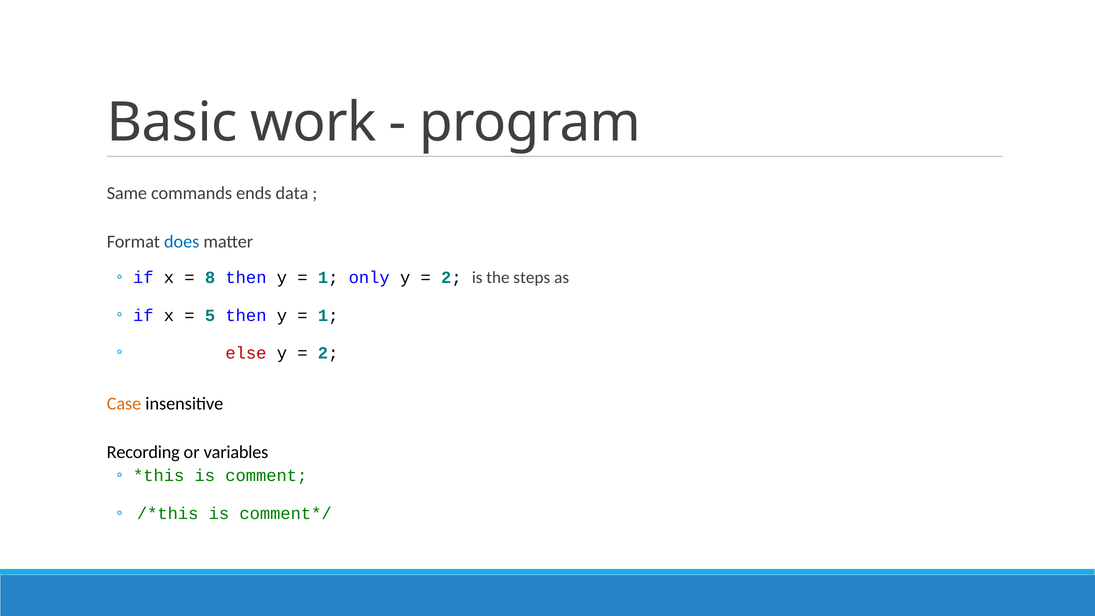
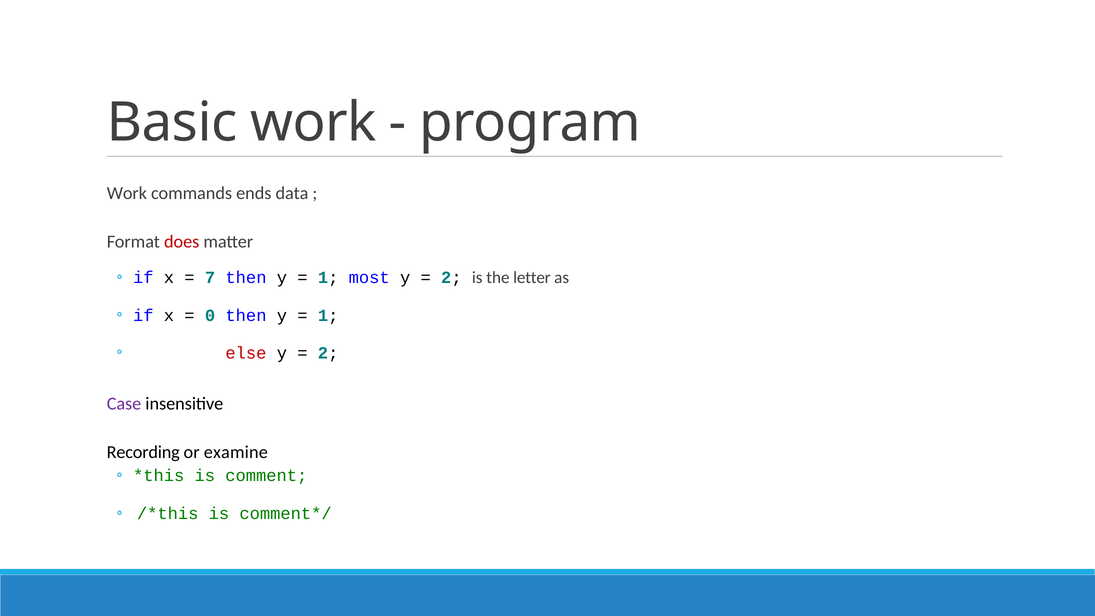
Same at (127, 193): Same -> Work
does colour: blue -> red
8: 8 -> 7
only: only -> most
steps: steps -> letter
5: 5 -> 0
Case colour: orange -> purple
variables: variables -> examine
